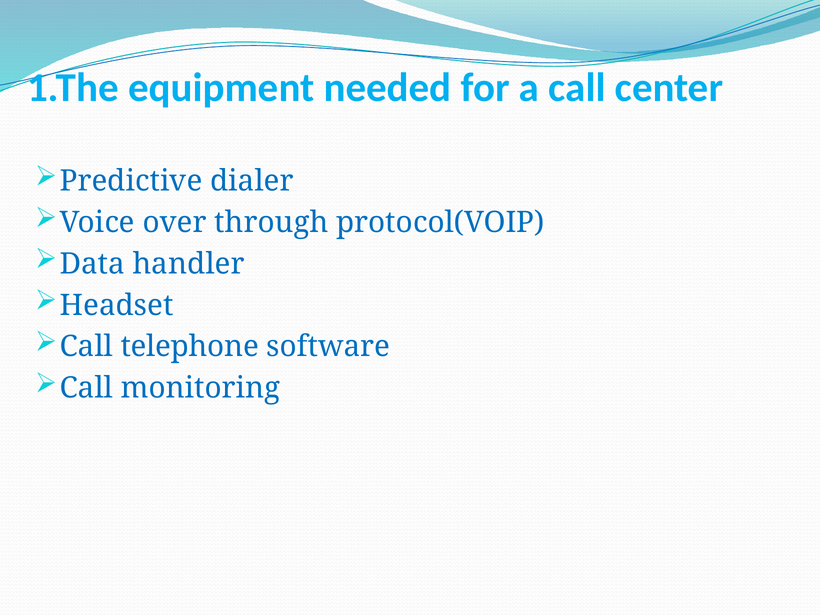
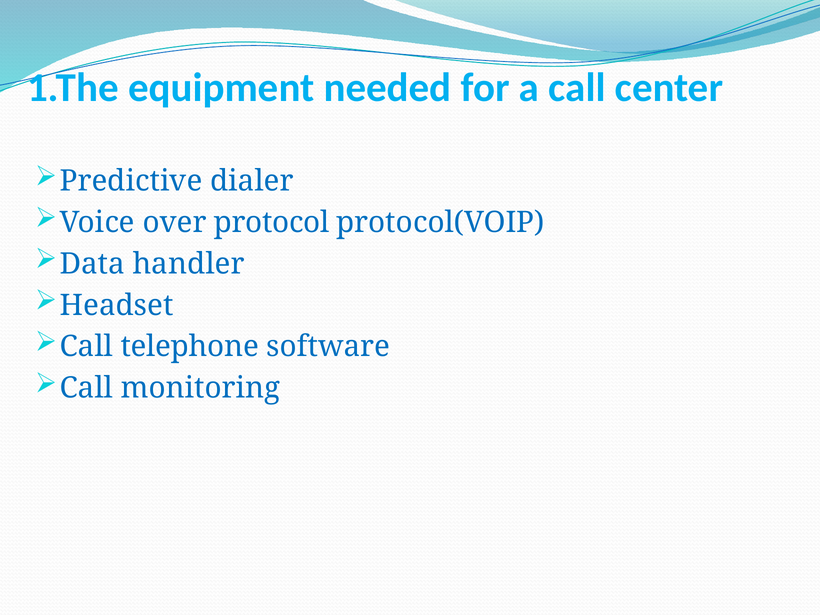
through: through -> protocol
